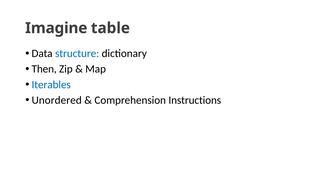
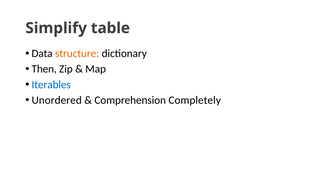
Imagine: Imagine -> Simplify
structure colour: blue -> orange
Instructions: Instructions -> Completely
